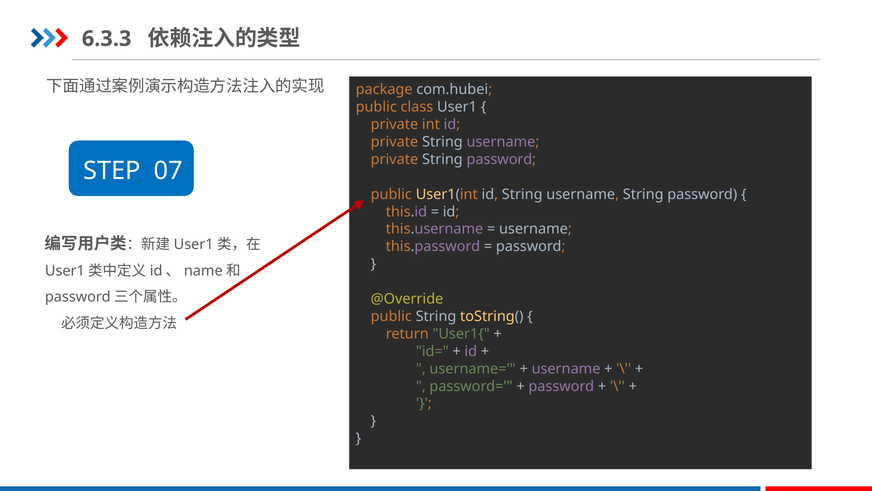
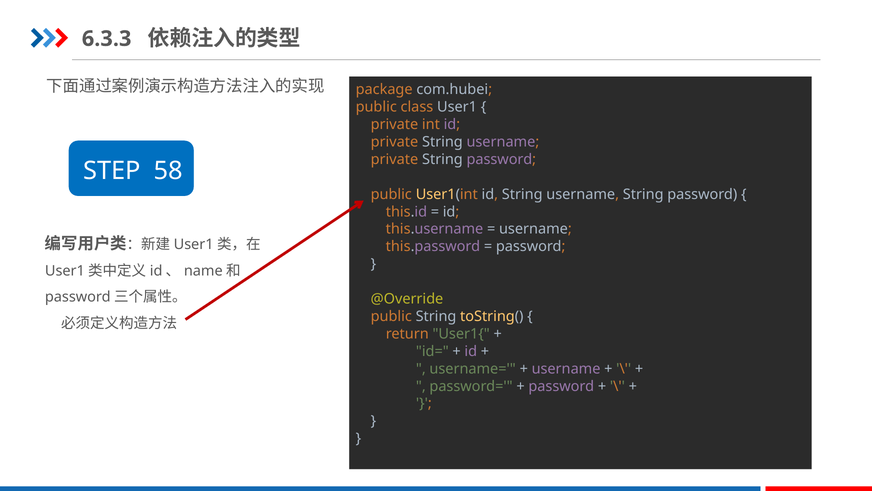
07: 07 -> 58
